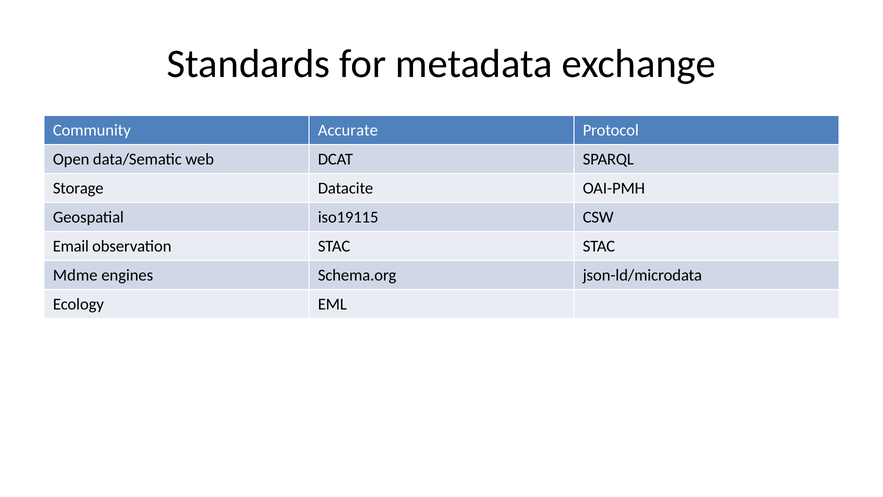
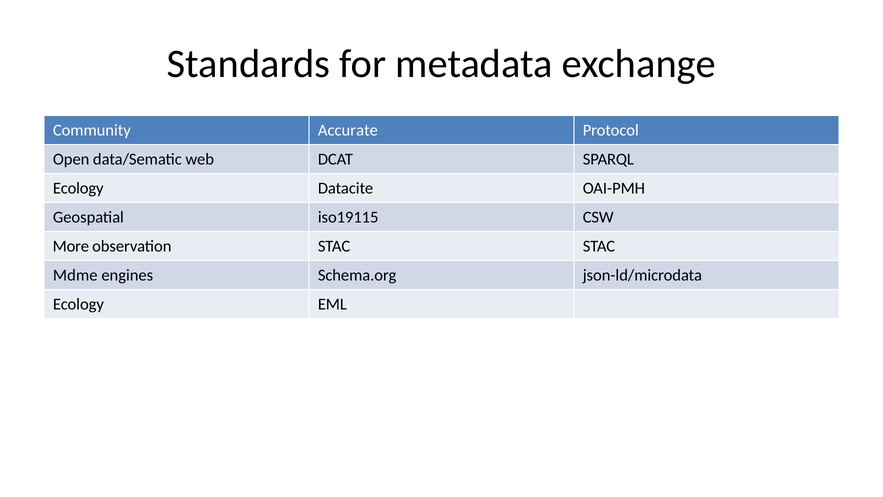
Storage at (78, 188): Storage -> Ecology
Email: Email -> More
